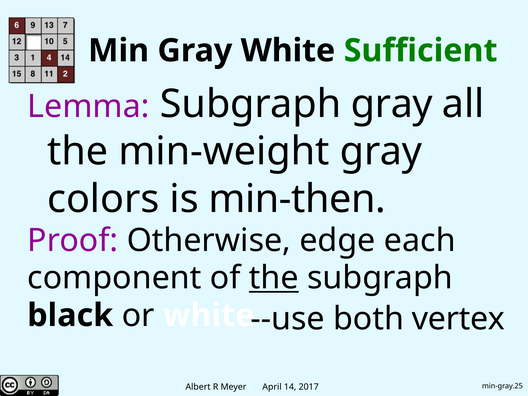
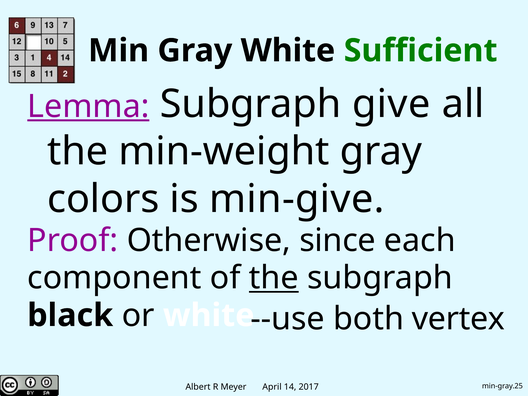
Lemma underline: none -> present
Subgraph gray: gray -> give
min-then: min-then -> min-give
edge: edge -> since
